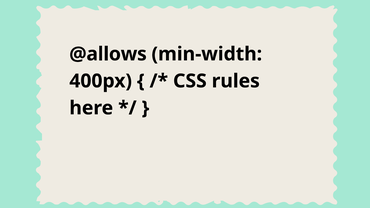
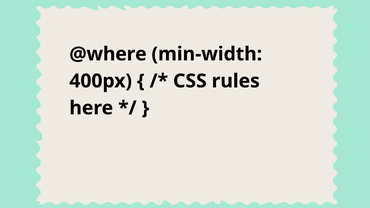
@allows: @allows -> @where
